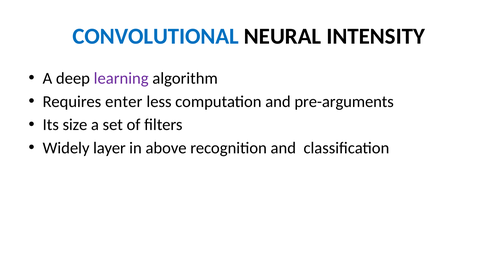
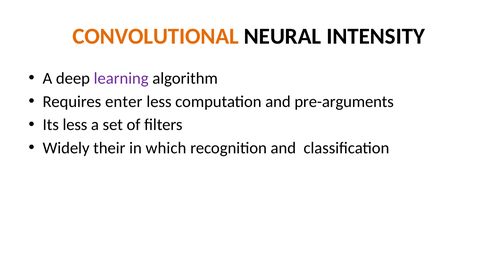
CONVOLUTIONAL colour: blue -> orange
Its size: size -> less
layer: layer -> their
above: above -> which
